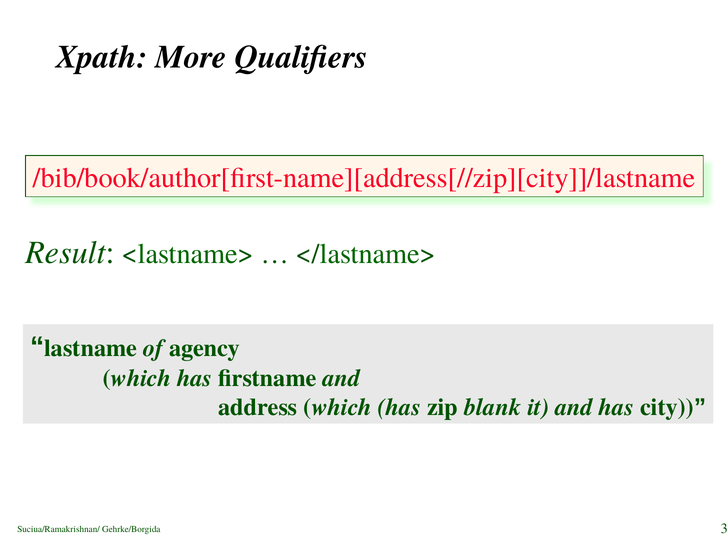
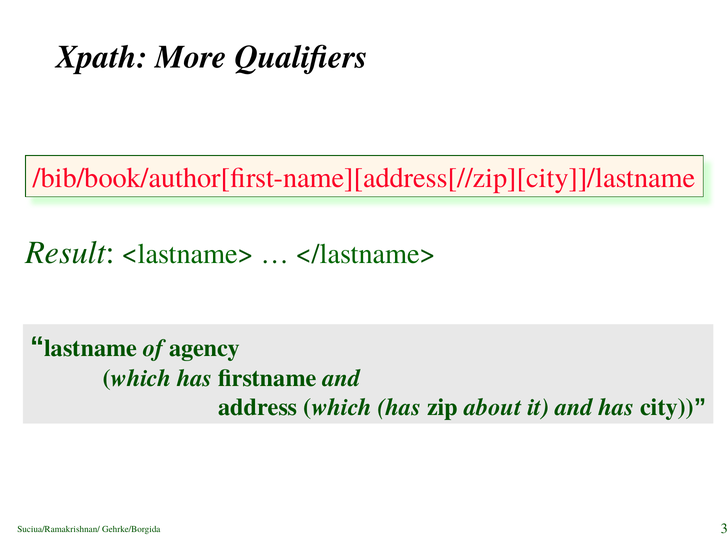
blank: blank -> about
